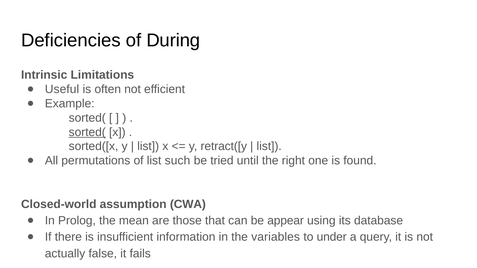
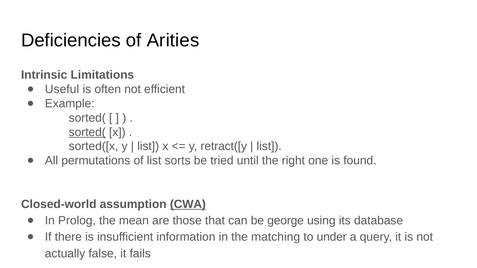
During: During -> Arities
such: such -> sorts
CWA underline: none -> present
appear: appear -> george
variables: variables -> matching
